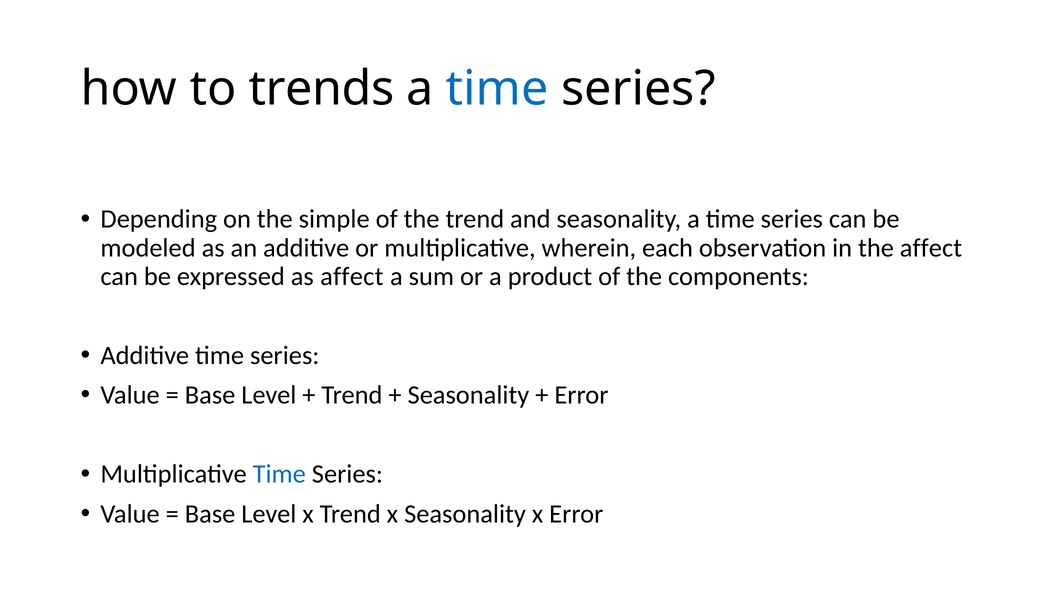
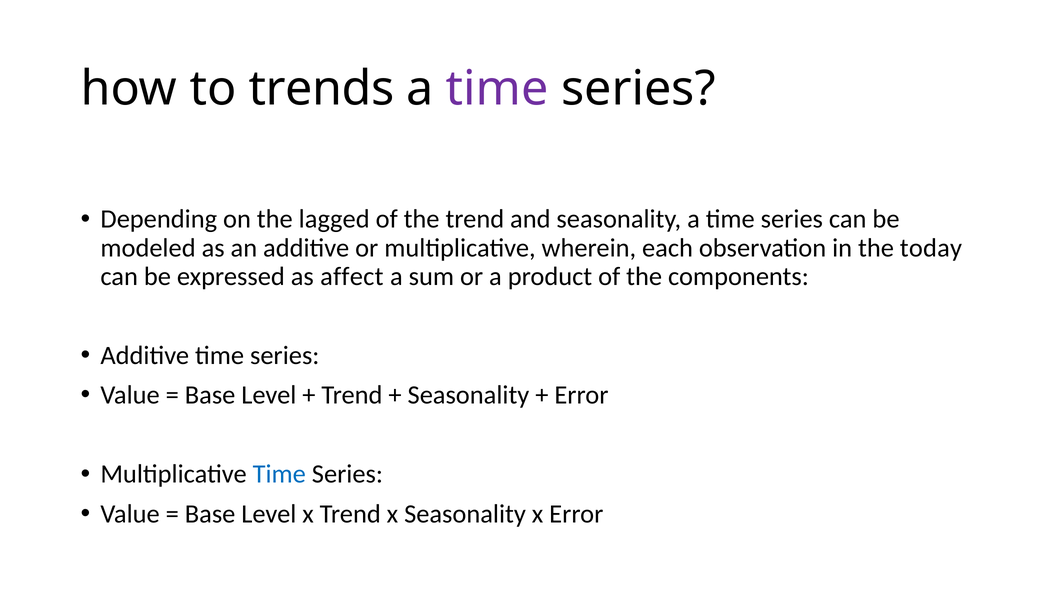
time at (497, 89) colour: blue -> purple
simple: simple -> lagged
the affect: affect -> today
